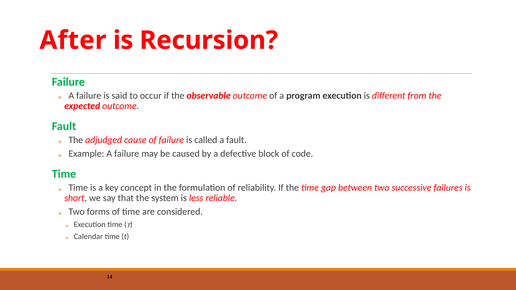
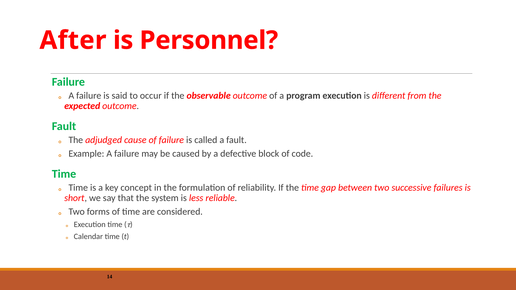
Recursion: Recursion -> Personnel
